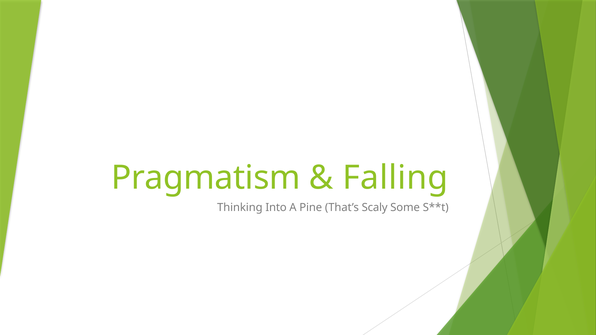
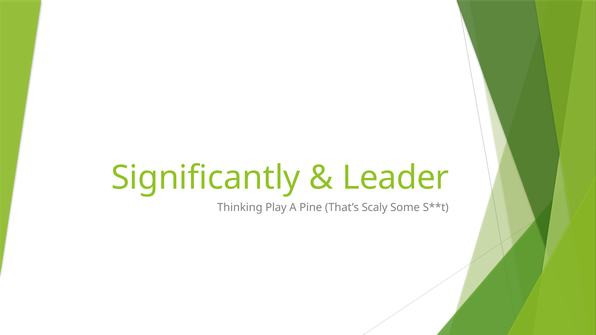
Pragmatism: Pragmatism -> Significantly
Falling: Falling -> Leader
Into: Into -> Play
